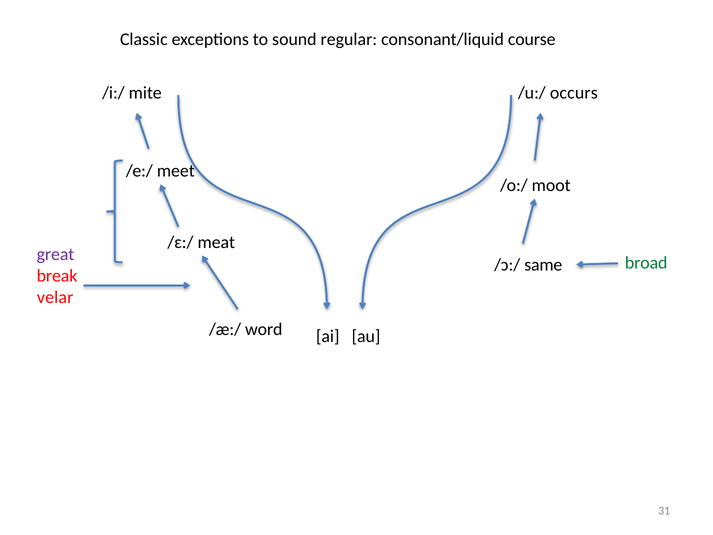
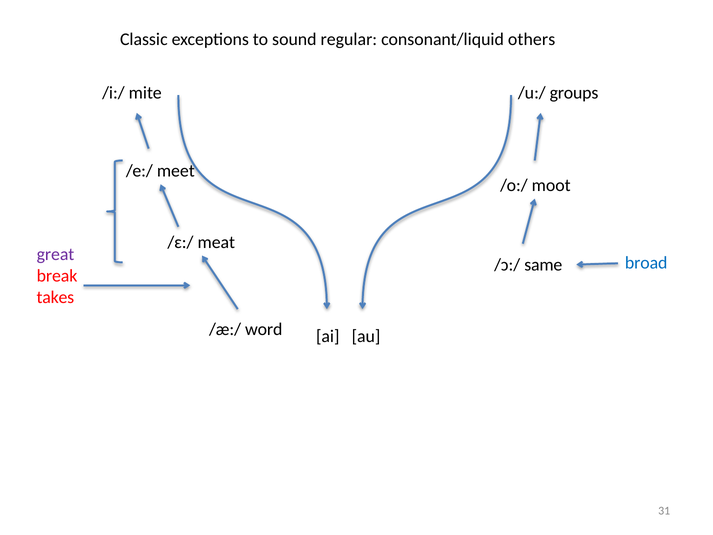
course: course -> others
occurs: occurs -> groups
broad colour: green -> blue
velar: velar -> takes
